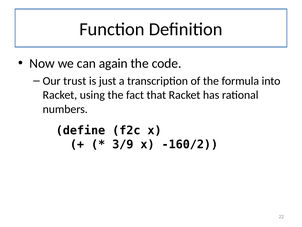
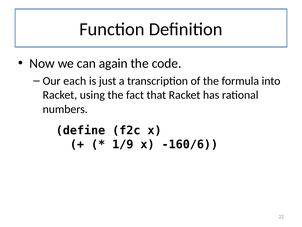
trust: trust -> each
3/9: 3/9 -> 1/9
-160/2: -160/2 -> -160/6
